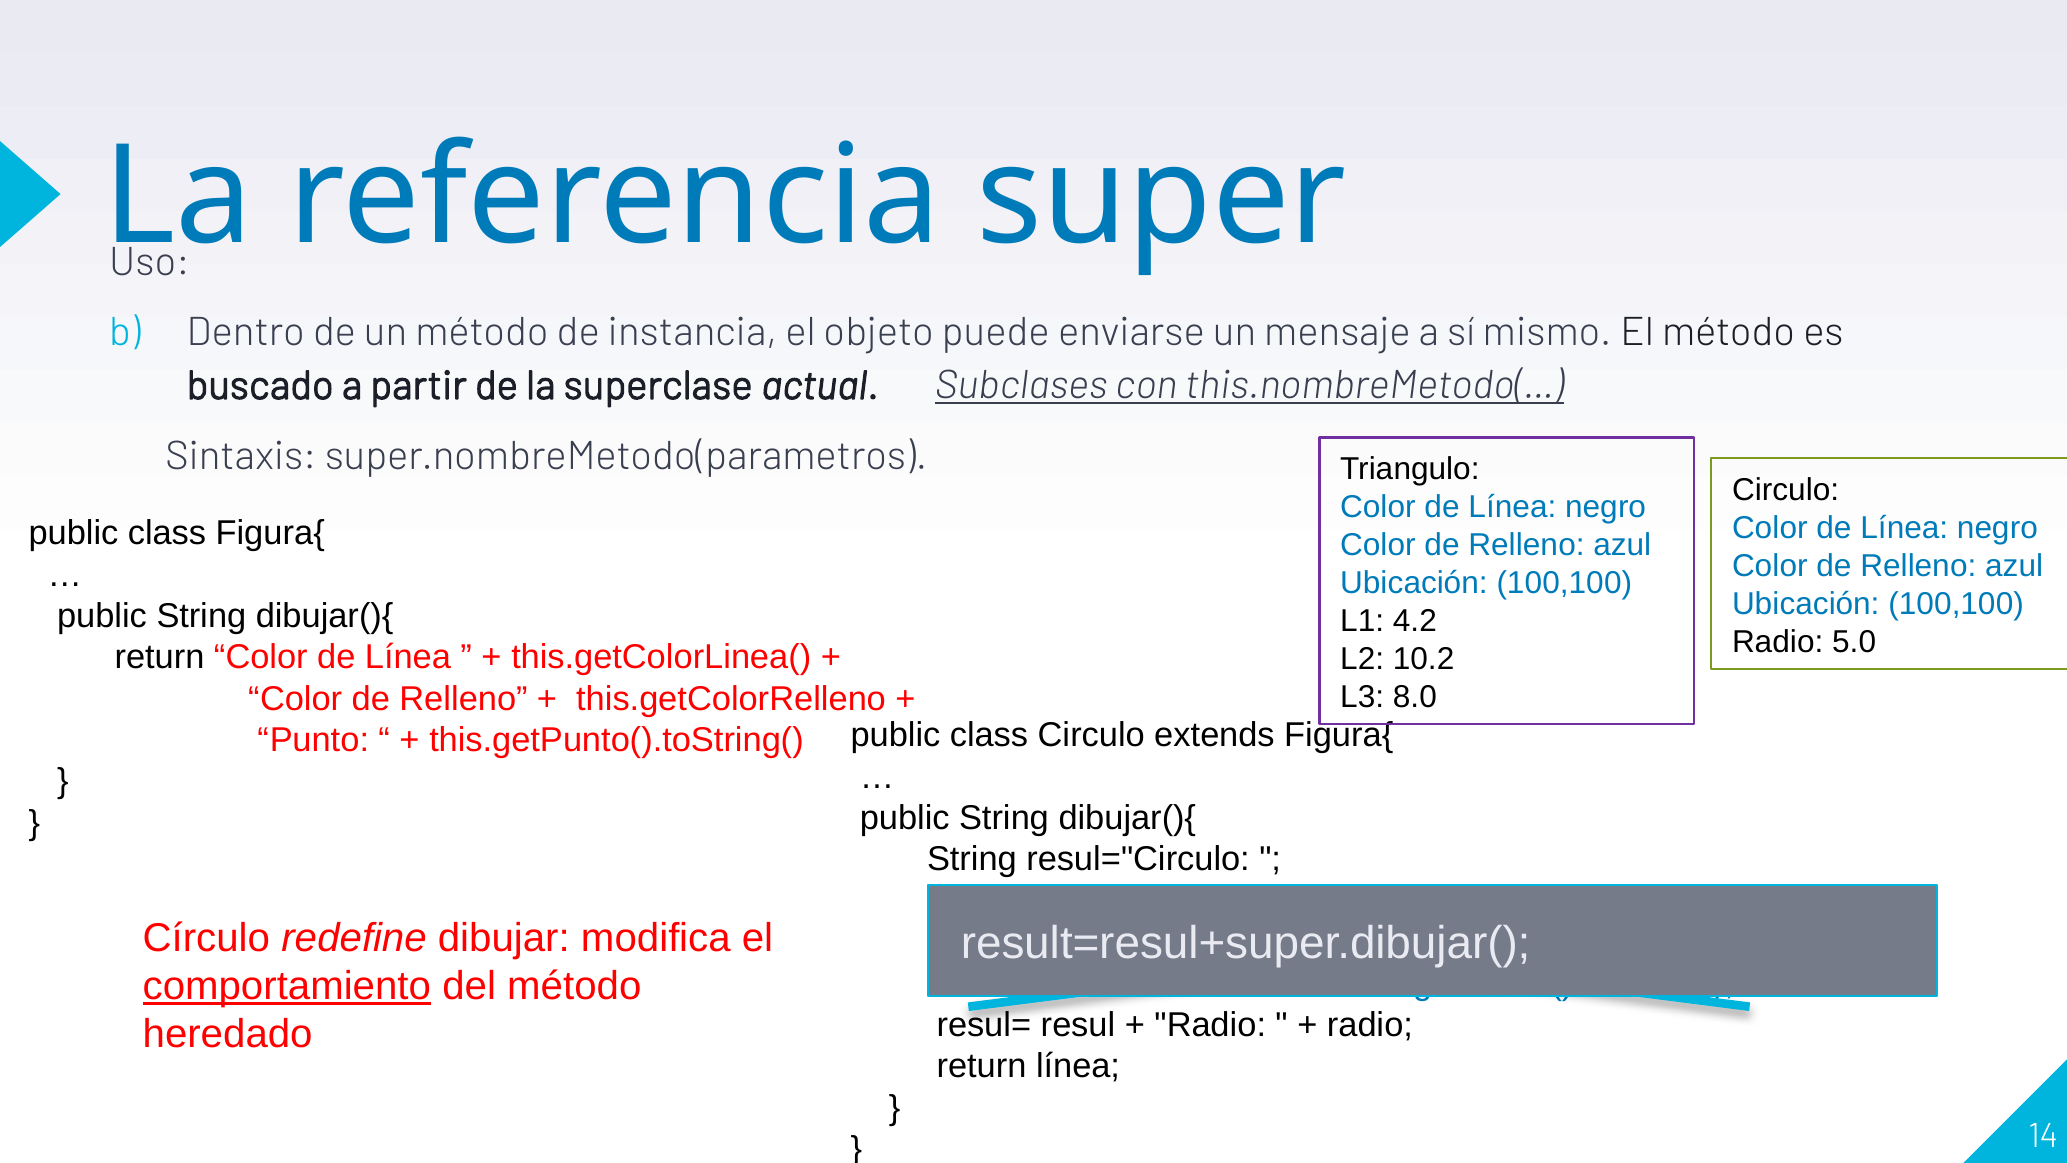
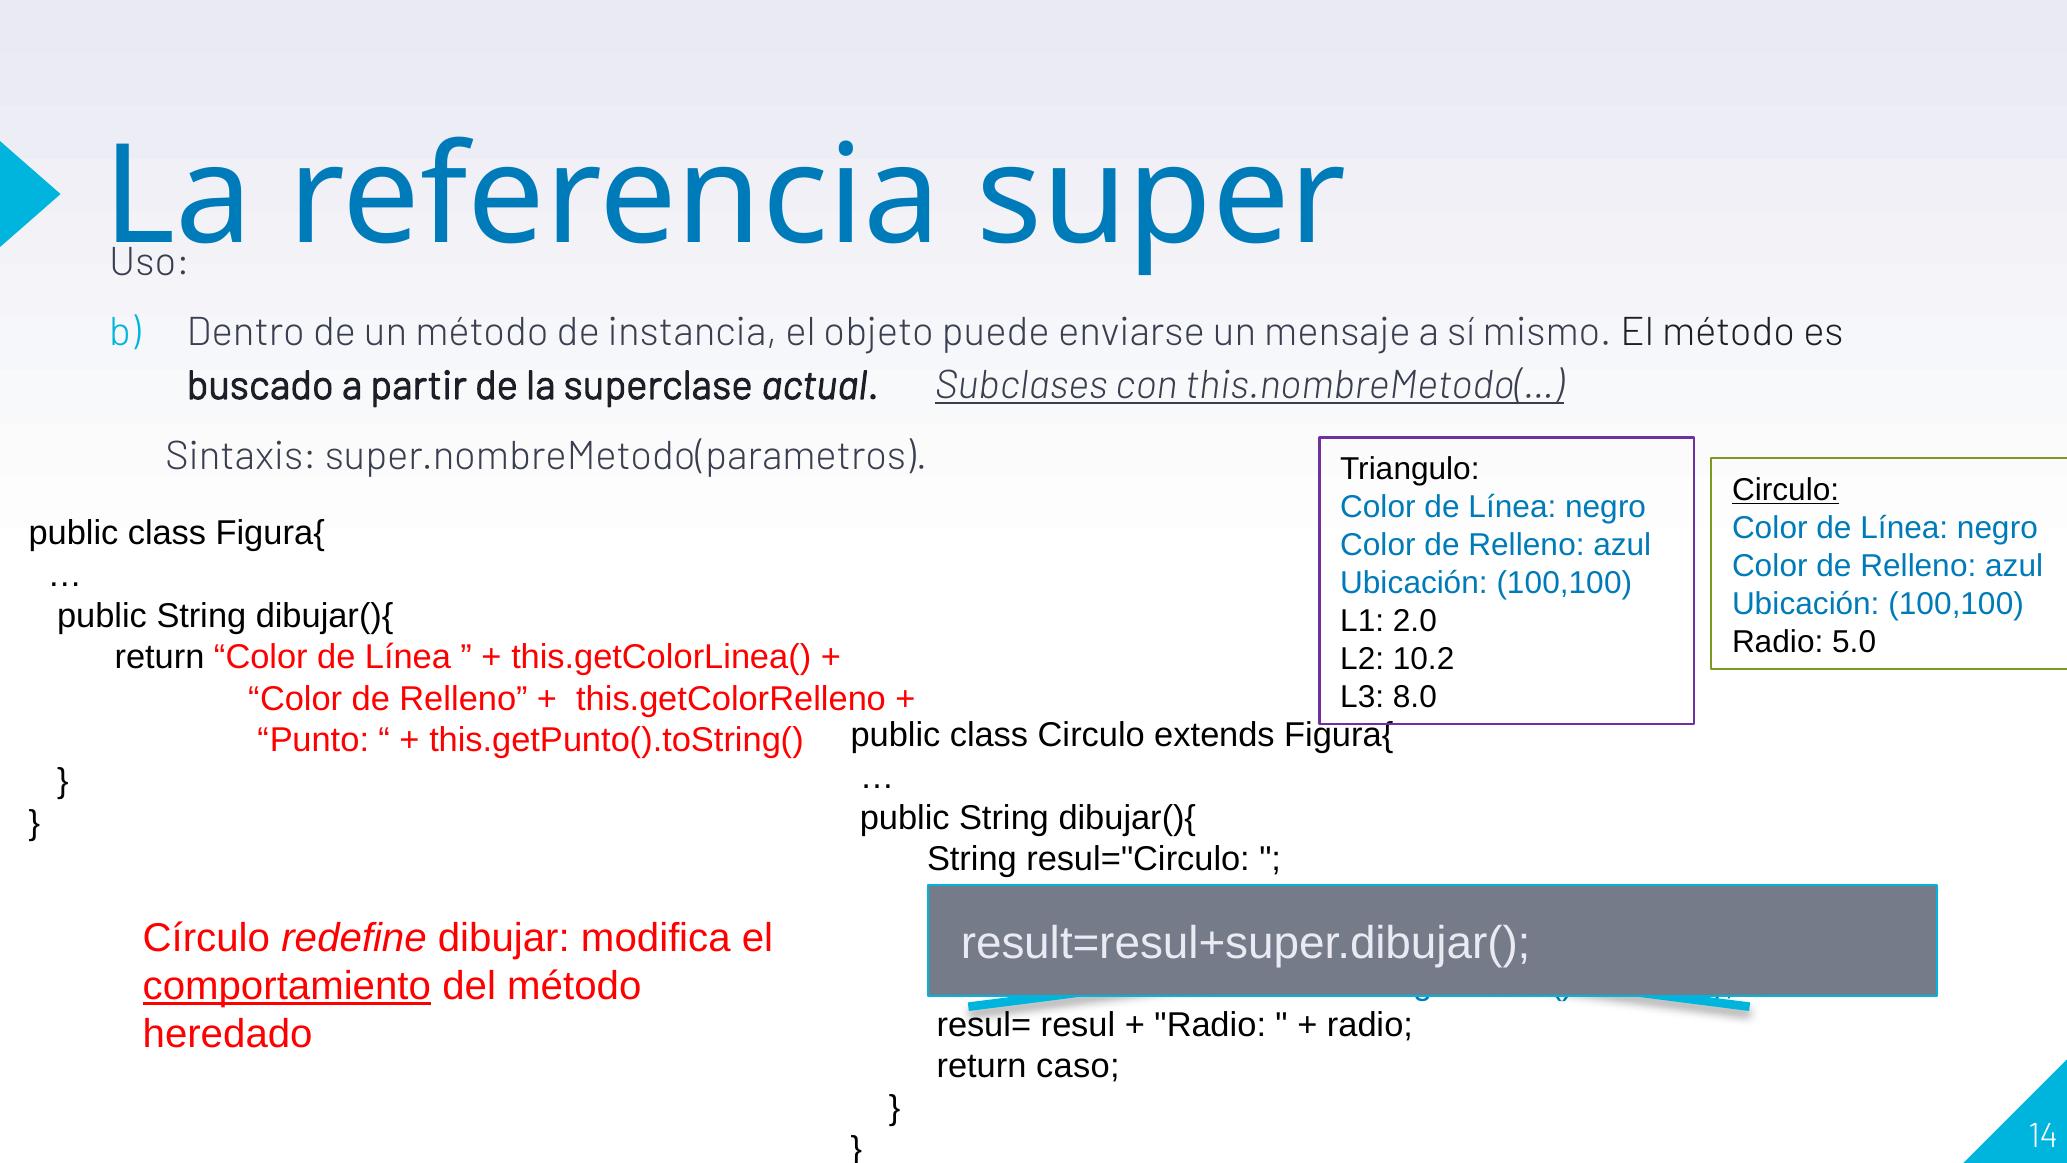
Circulo at (1786, 490) underline: none -> present
4.2: 4.2 -> 2.0
return línea: línea -> caso
